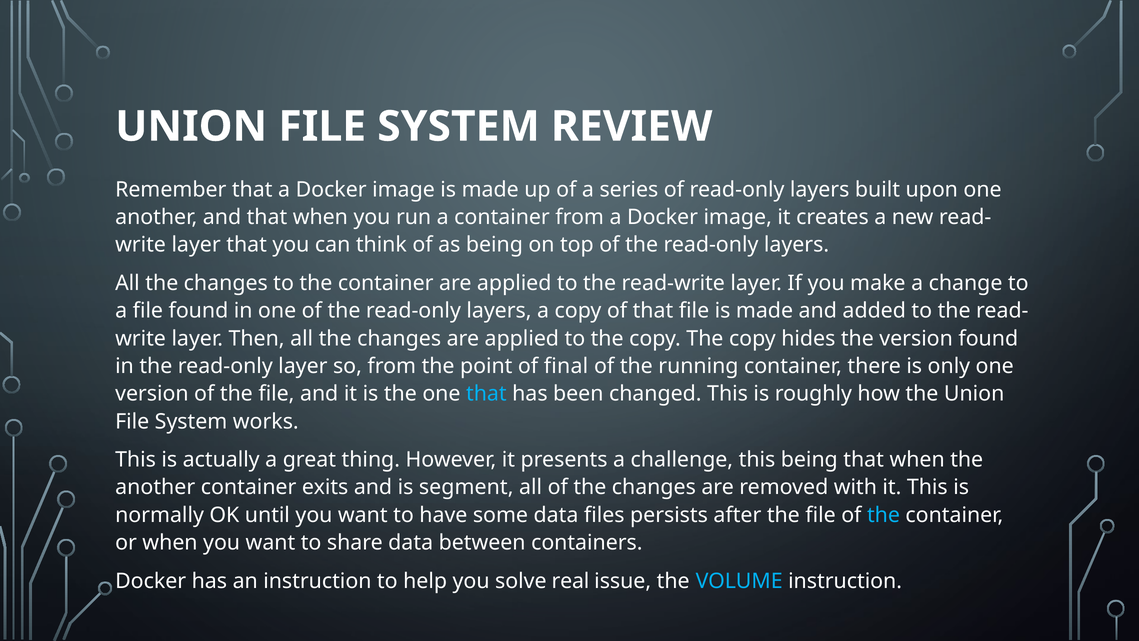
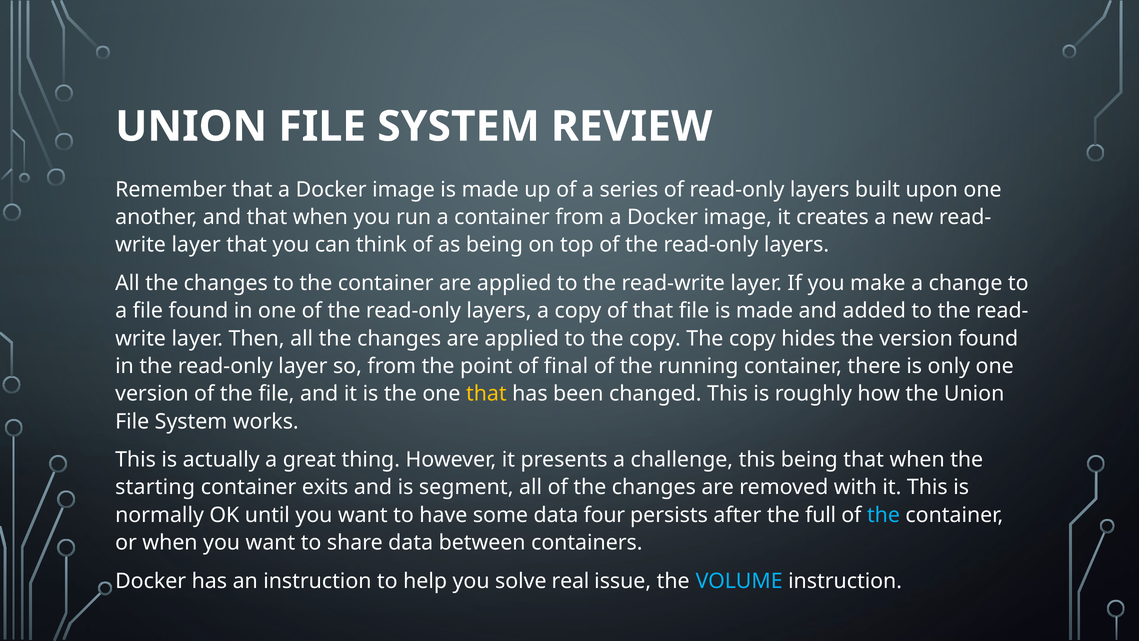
that at (486, 394) colour: light blue -> yellow
another at (155, 487): another -> starting
files: files -> four
after the file: file -> full
